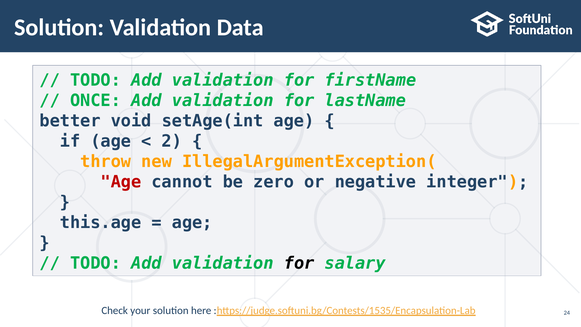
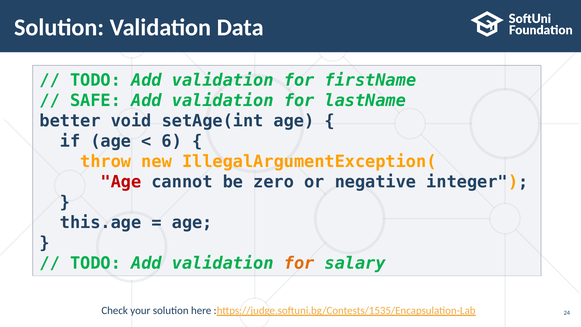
ONCE: ONCE -> SAFE
2: 2 -> 6
for at (299, 263) colour: black -> orange
